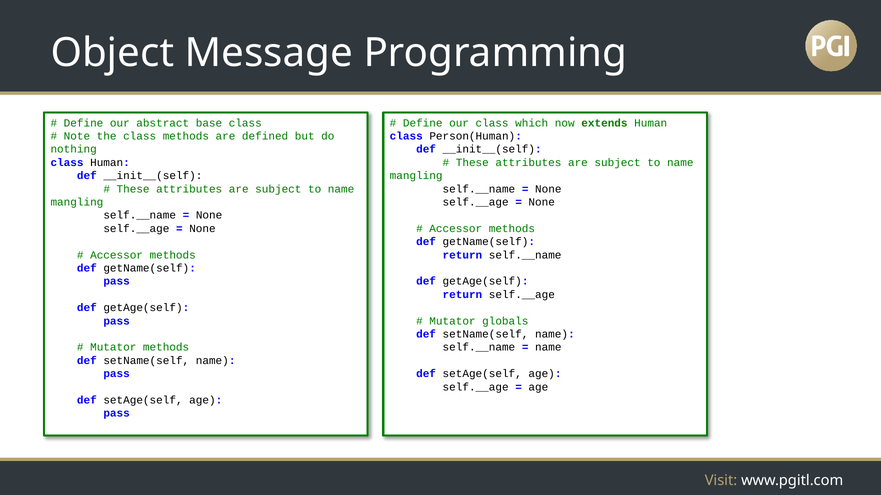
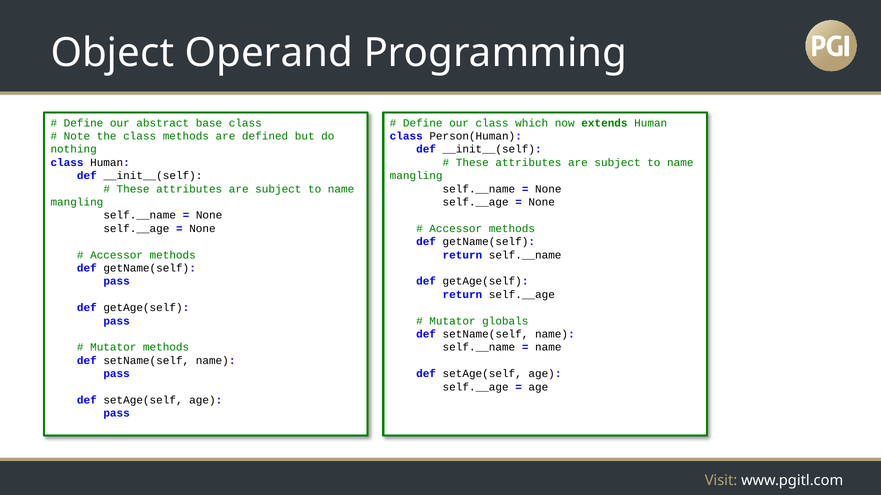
Message: Message -> Operand
